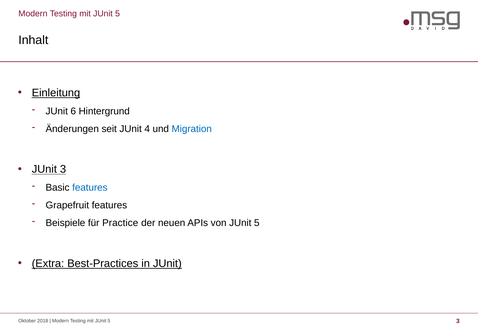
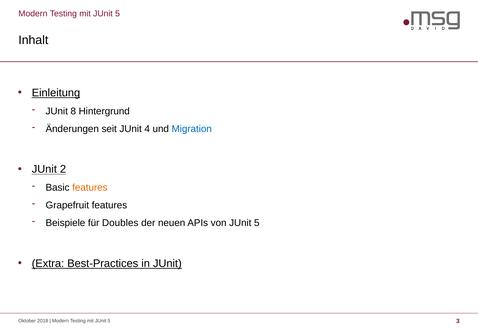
6: 6 -> 8
JUnit 3: 3 -> 2
features at (90, 188) colour: blue -> orange
Practice: Practice -> Doubles
